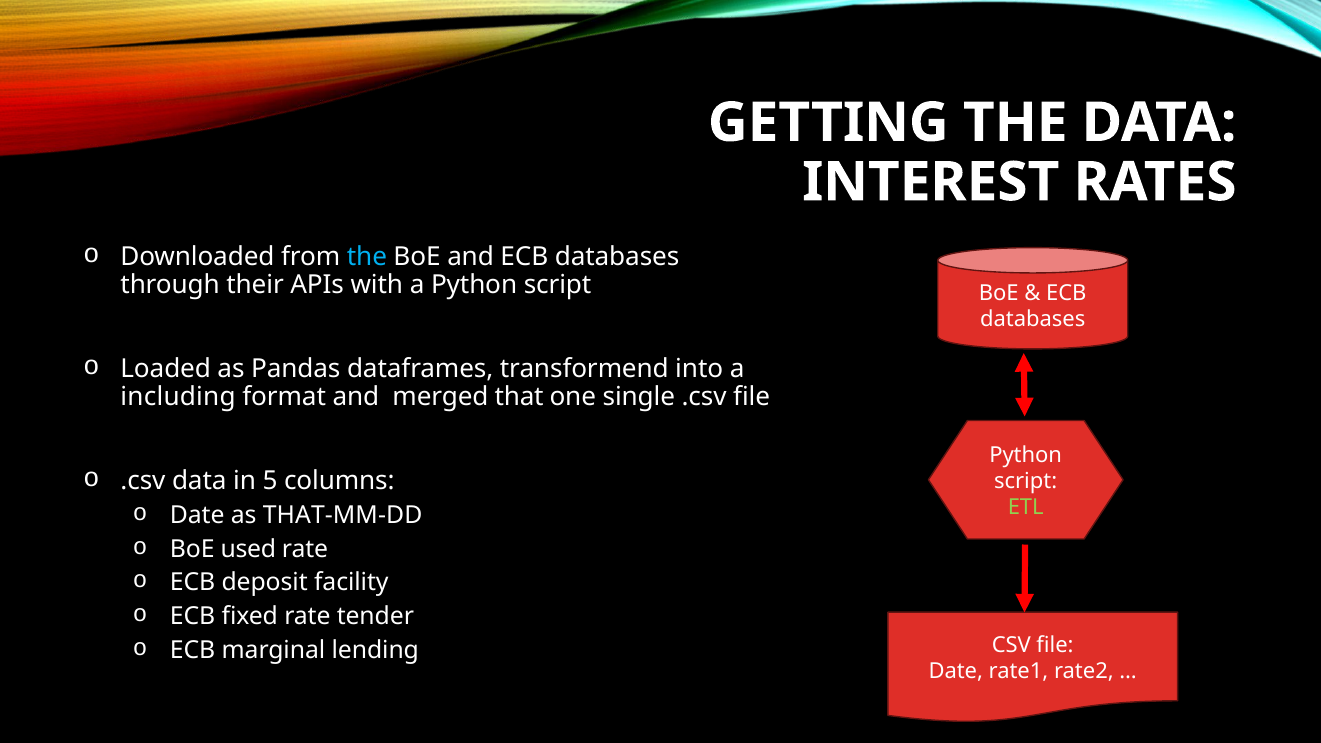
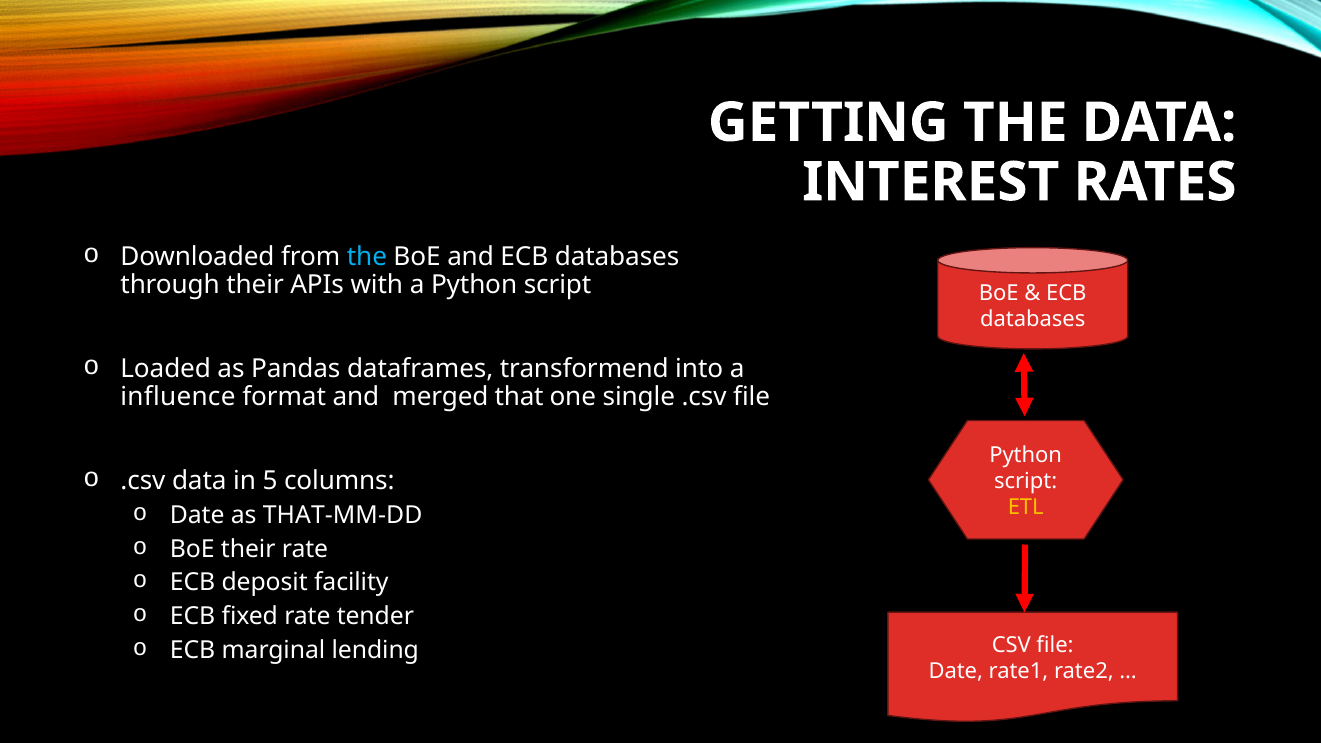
including: including -> influence
ETL colour: light green -> yellow
BoE used: used -> their
